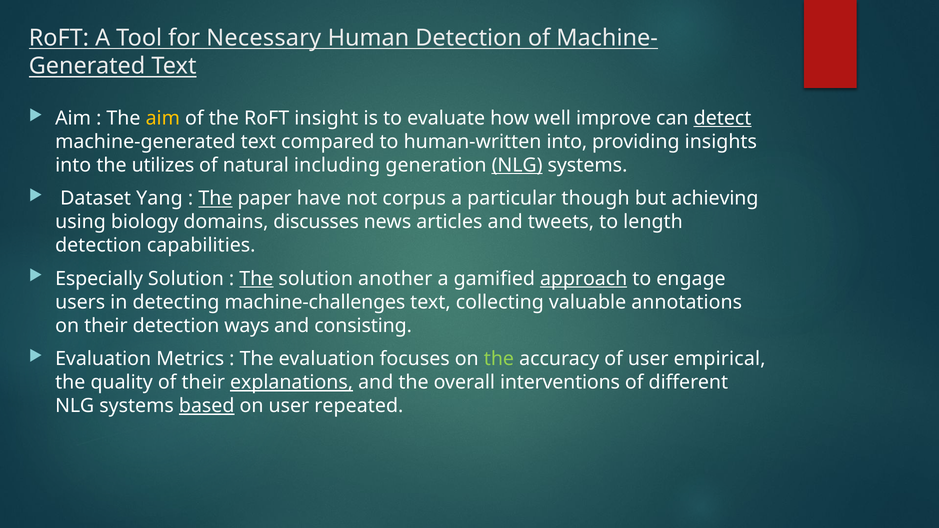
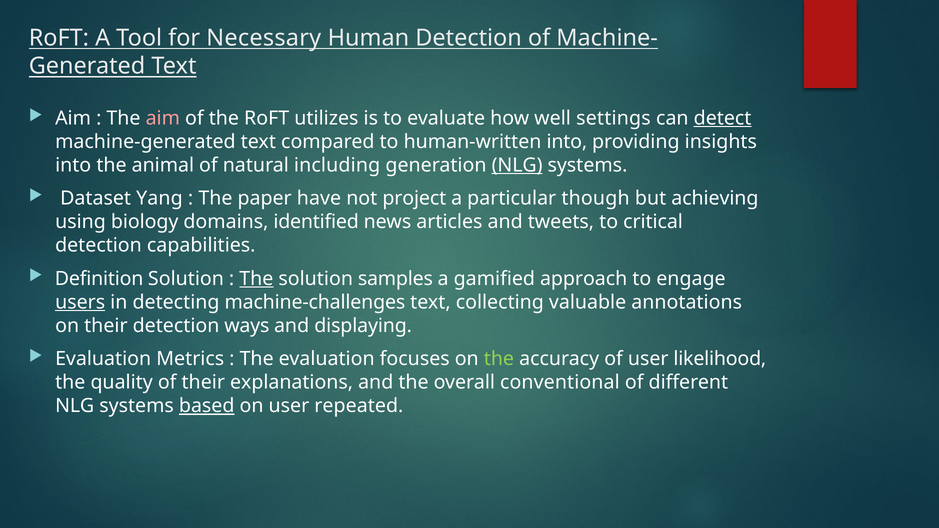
aim at (163, 118) colour: yellow -> pink
insight: insight -> utilizes
improve: improve -> settings
utilizes: utilizes -> animal
The at (215, 199) underline: present -> none
corpus: corpus -> project
discusses: discusses -> identified
length: length -> critical
Especially: Especially -> Definition
another: another -> samples
approach underline: present -> none
users underline: none -> present
consisting: consisting -> displaying
empirical: empirical -> likelihood
explanations underline: present -> none
interventions: interventions -> conventional
